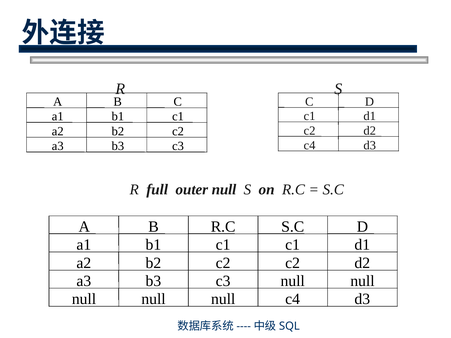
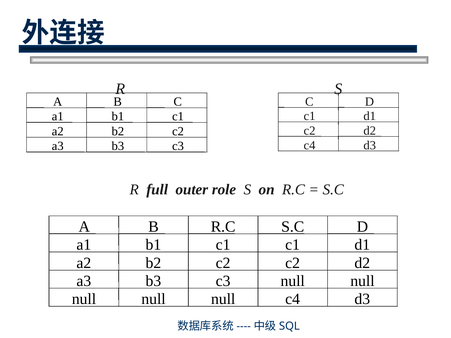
outer null: null -> role
